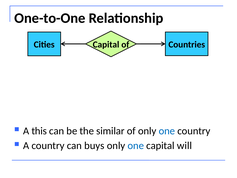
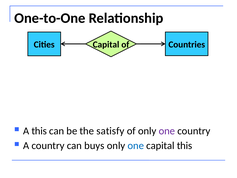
similar: similar -> satisfy
one at (167, 131) colour: blue -> purple
capital will: will -> this
